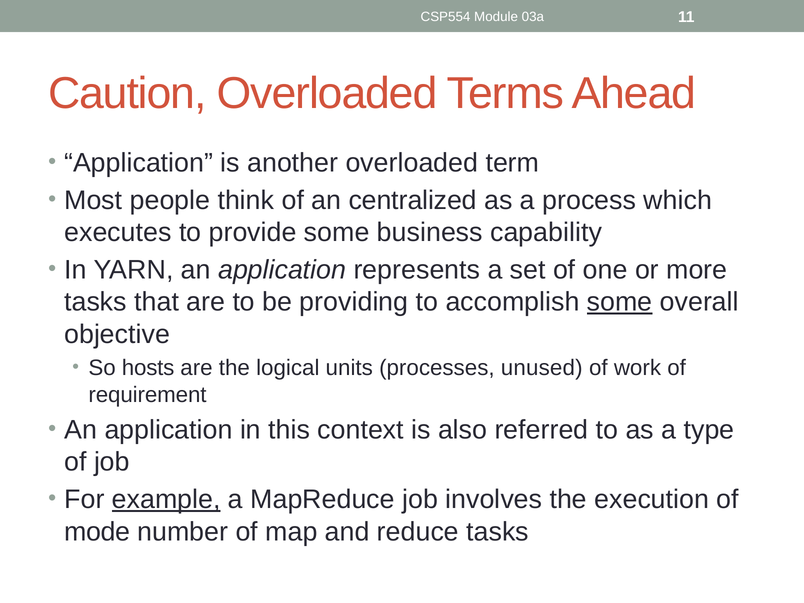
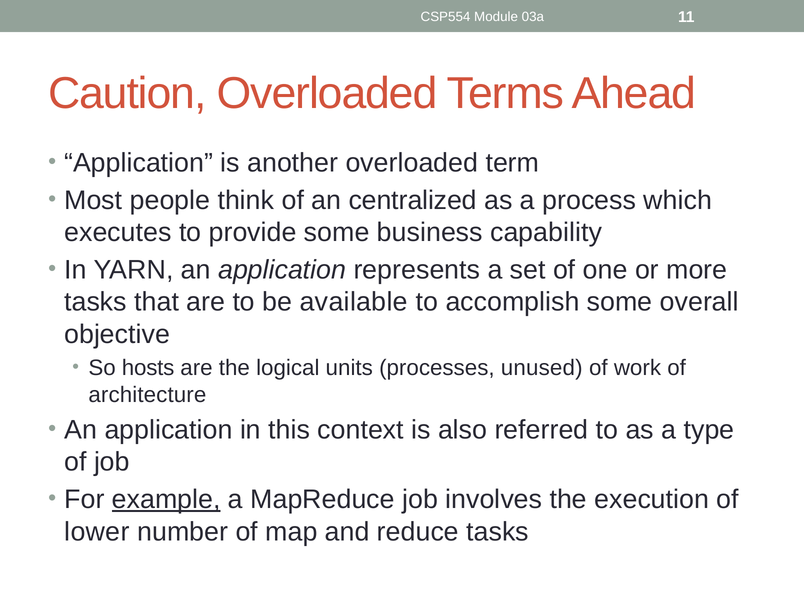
providing: providing -> available
some at (620, 302) underline: present -> none
requirement: requirement -> architecture
mode: mode -> lower
